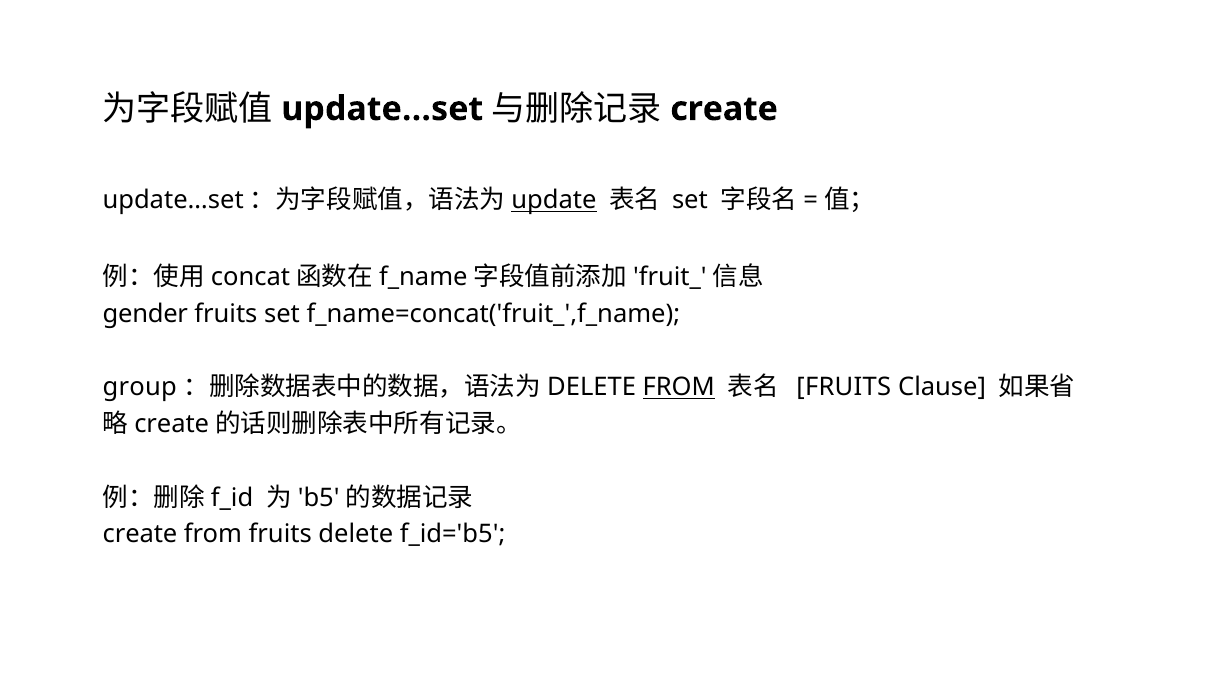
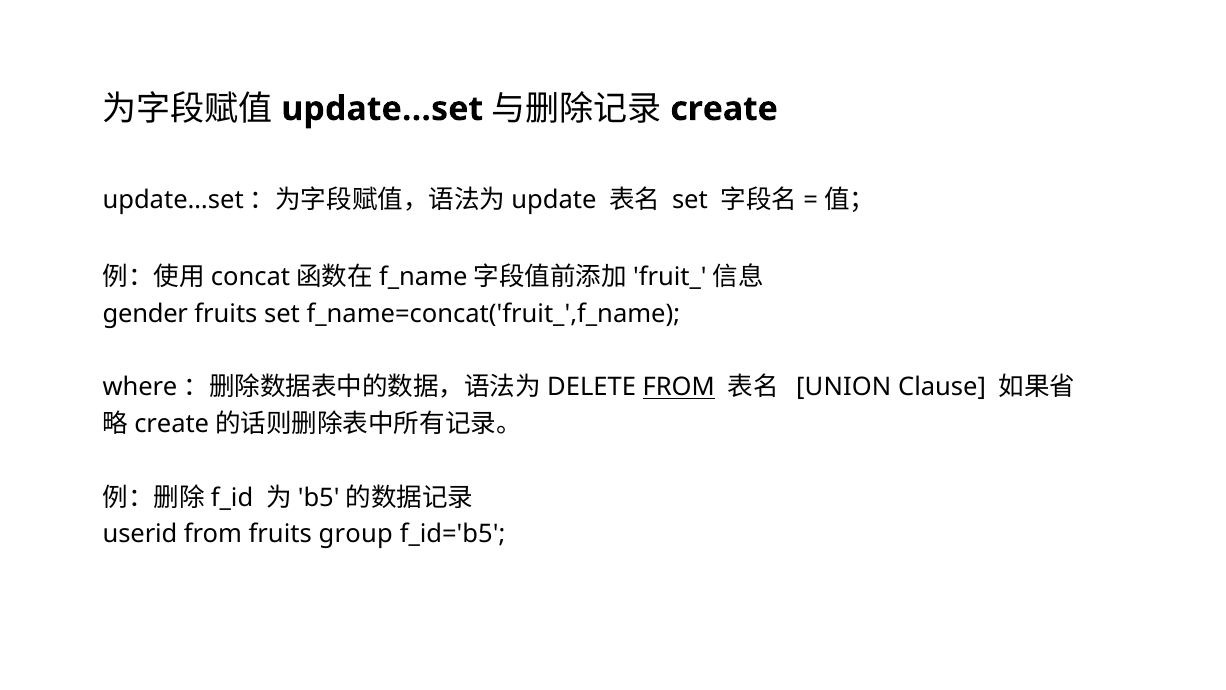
update underline: present -> none
group: group -> where
FRUITS at (844, 387): FRUITS -> UNION
create at (140, 534): create -> userid
fruits delete: delete -> group
